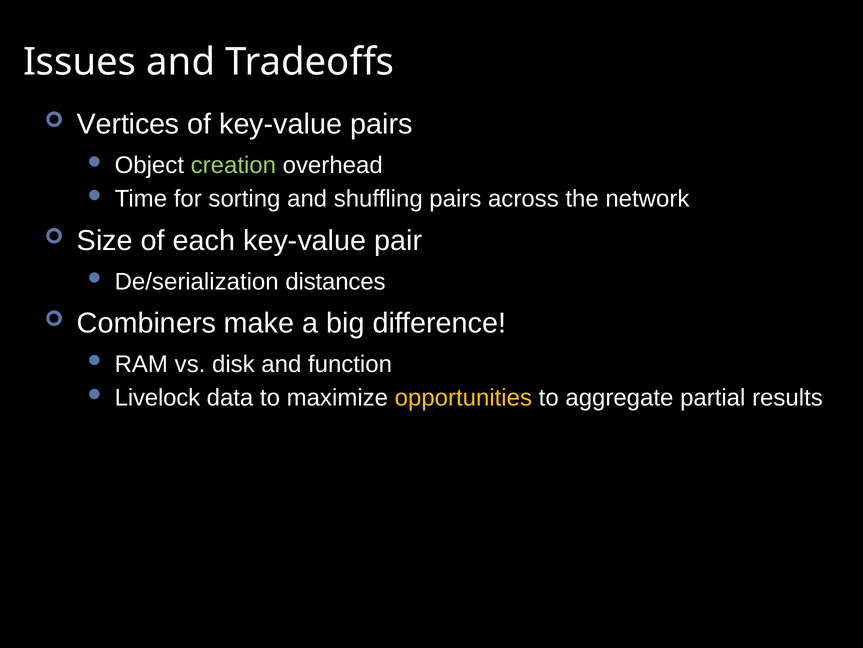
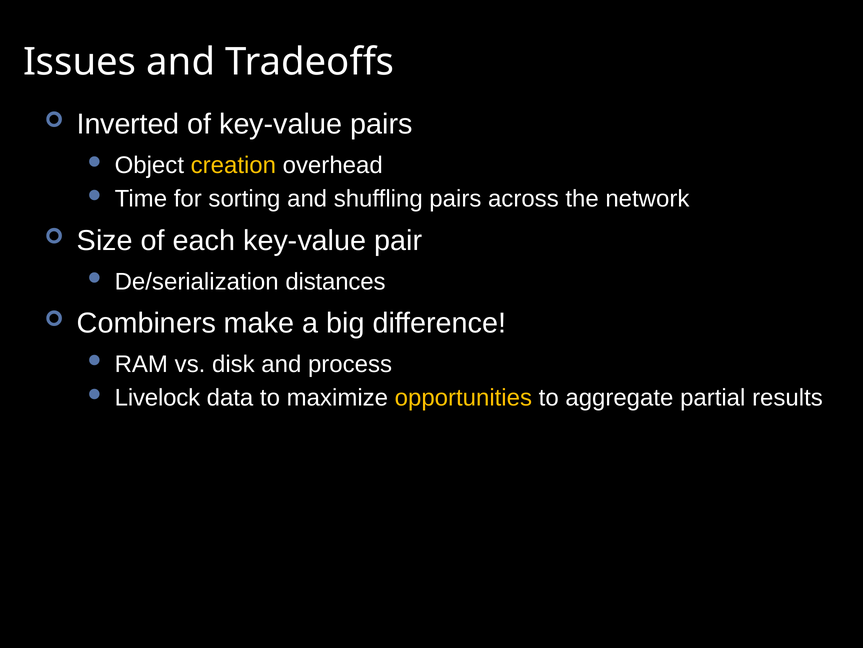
Vertices: Vertices -> Inverted
creation colour: light green -> yellow
function: function -> process
